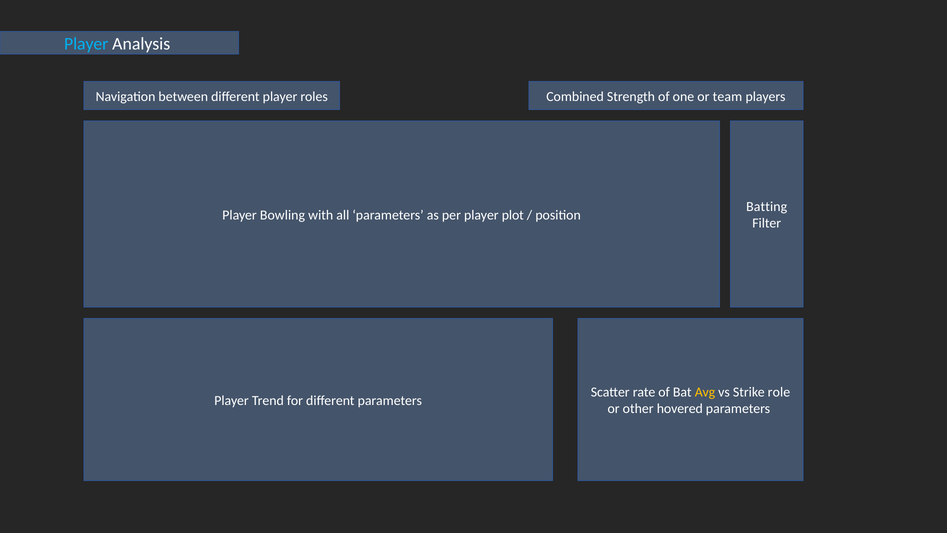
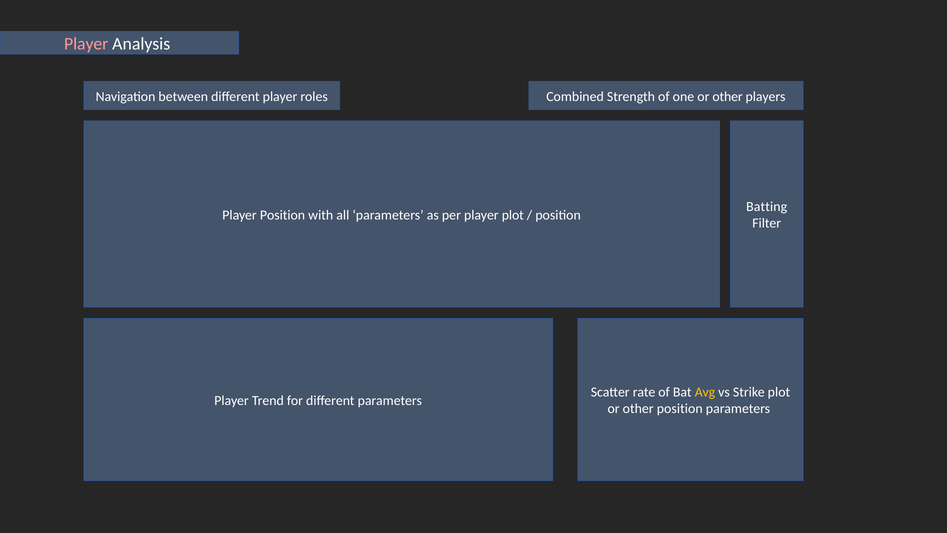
Player at (86, 44) colour: light blue -> pink
one or team: team -> other
Player Bowling: Bowling -> Position
Strike role: role -> plot
other hovered: hovered -> position
